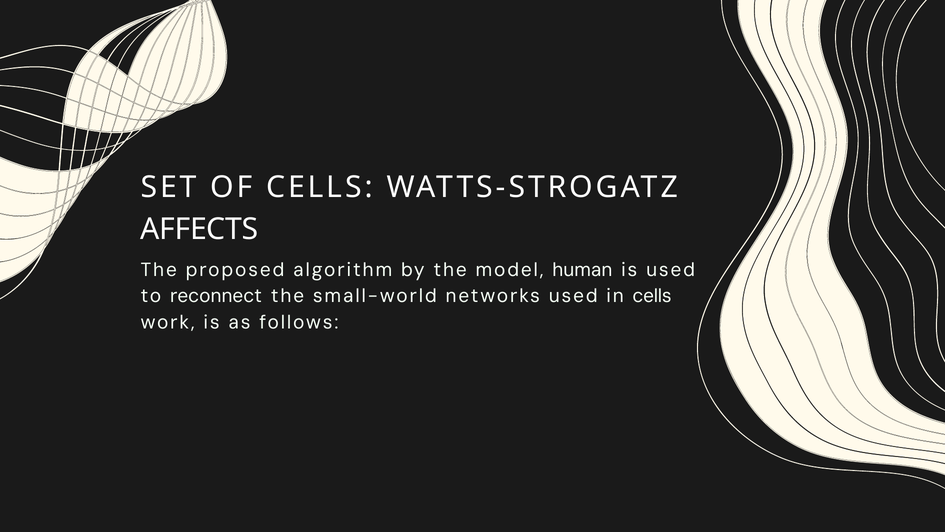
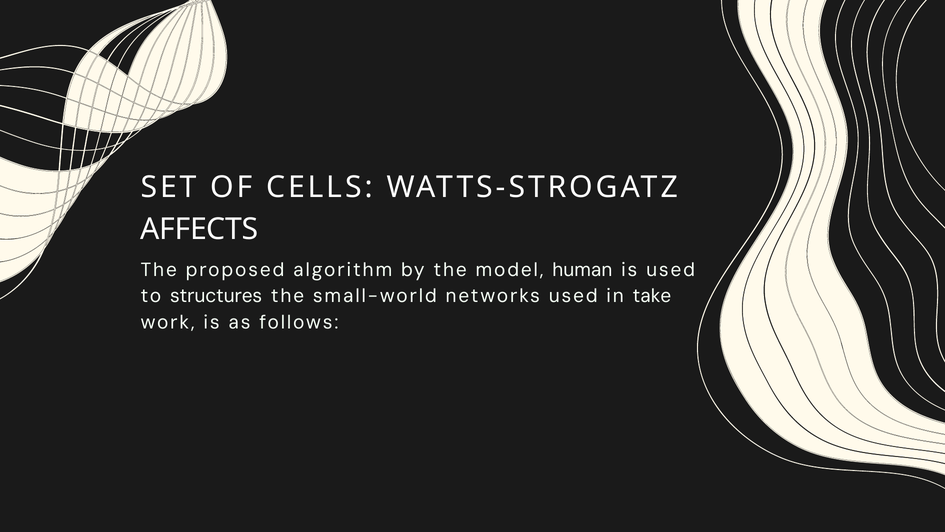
reconnect: reconnect -> structures
in cells: cells -> take
